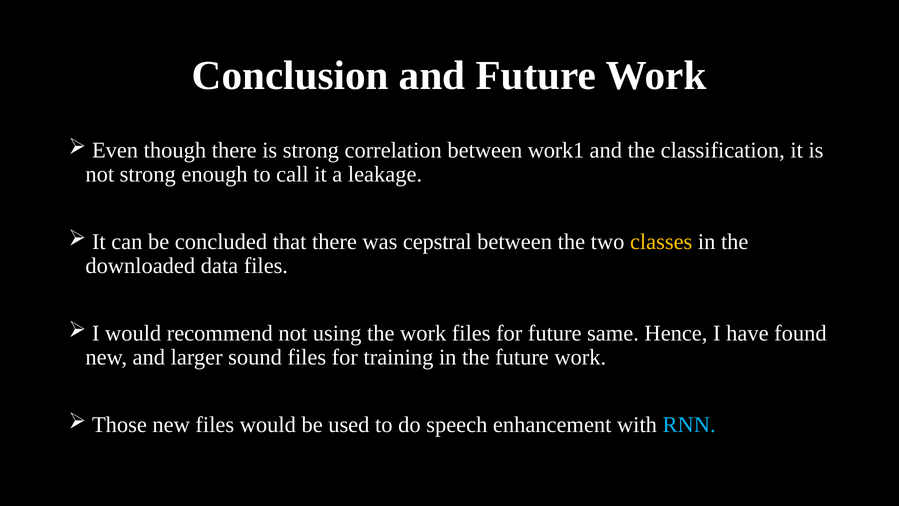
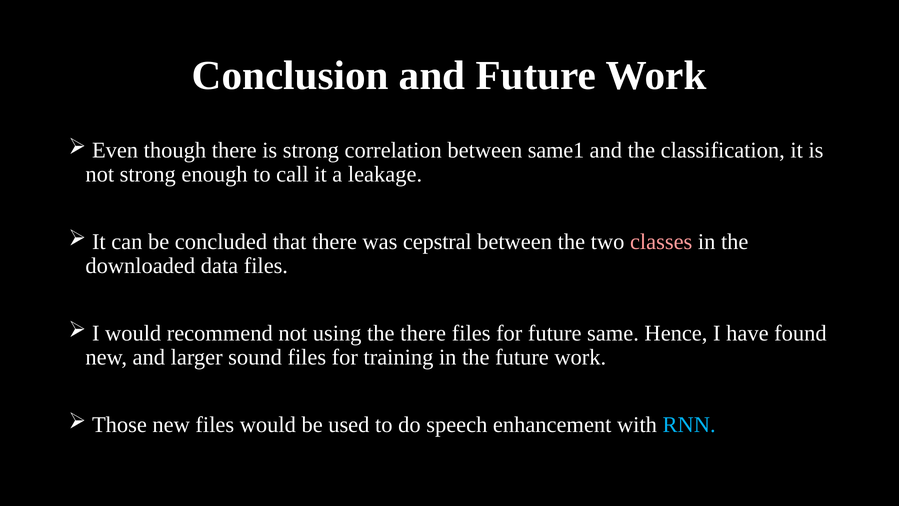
work1: work1 -> same1
classes colour: yellow -> pink
the work: work -> there
